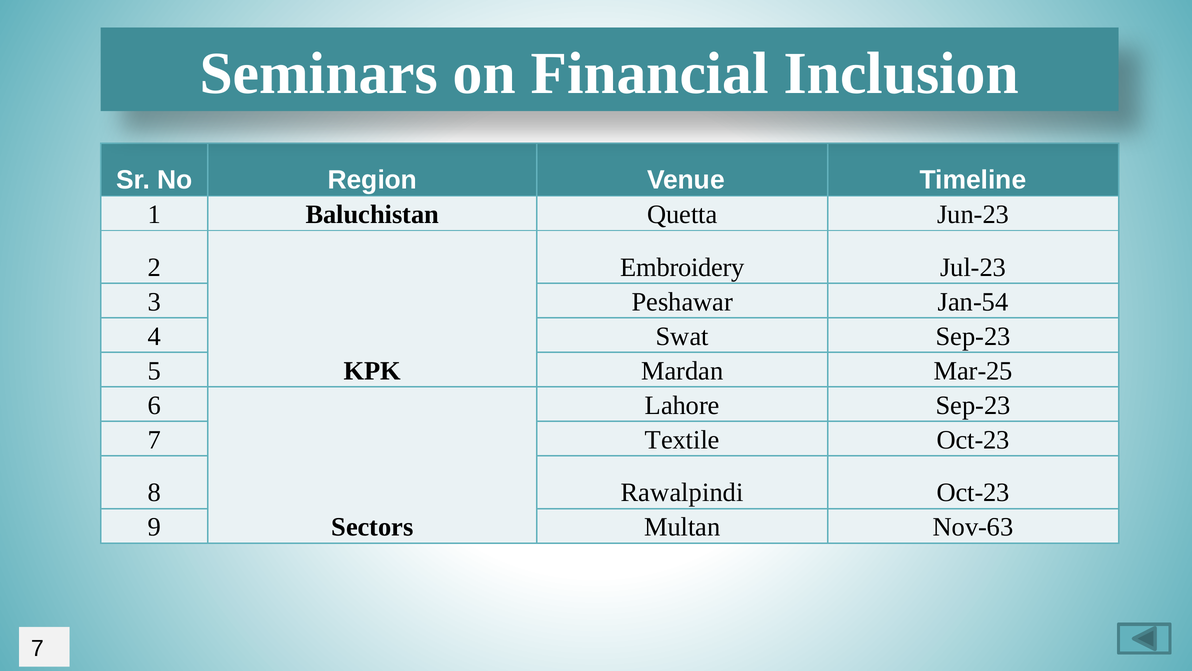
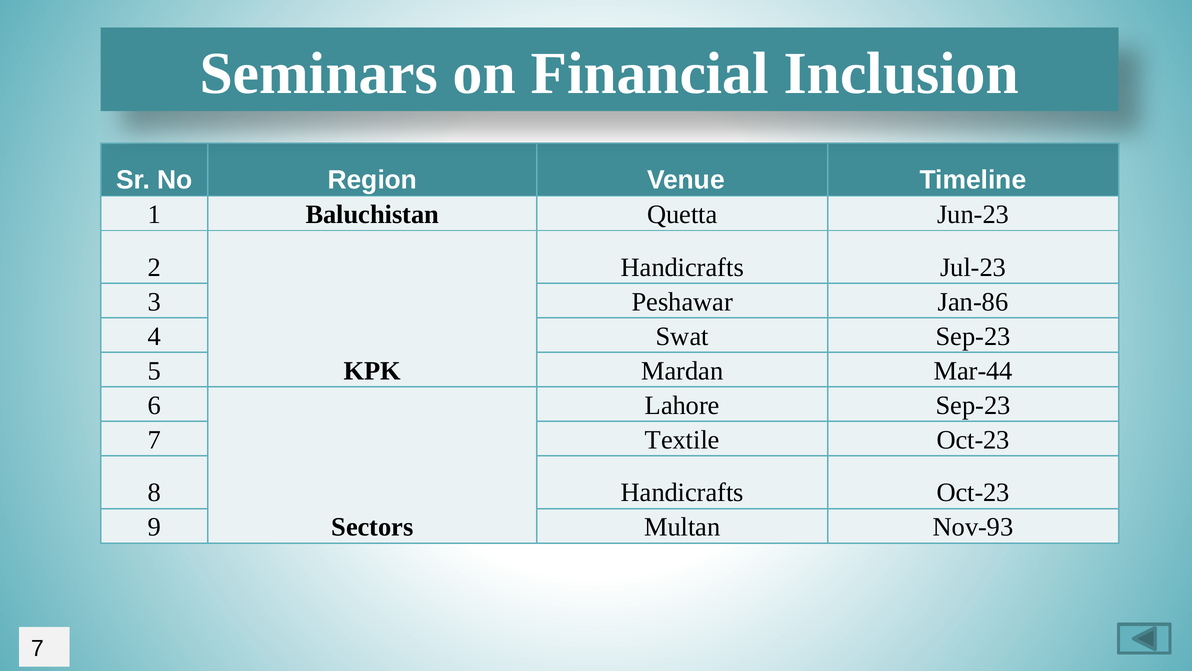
Embroidery at (682, 267): Embroidery -> Handicrafts
Jan-54: Jan-54 -> Jan-86
Mar-25: Mar-25 -> Mar-44
8 Rawalpindi: Rawalpindi -> Handicrafts
Nov-63: Nov-63 -> Nov-93
